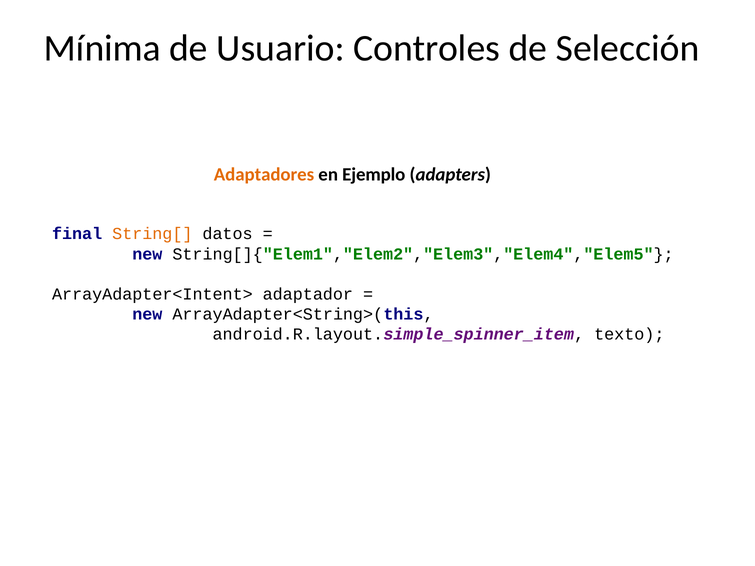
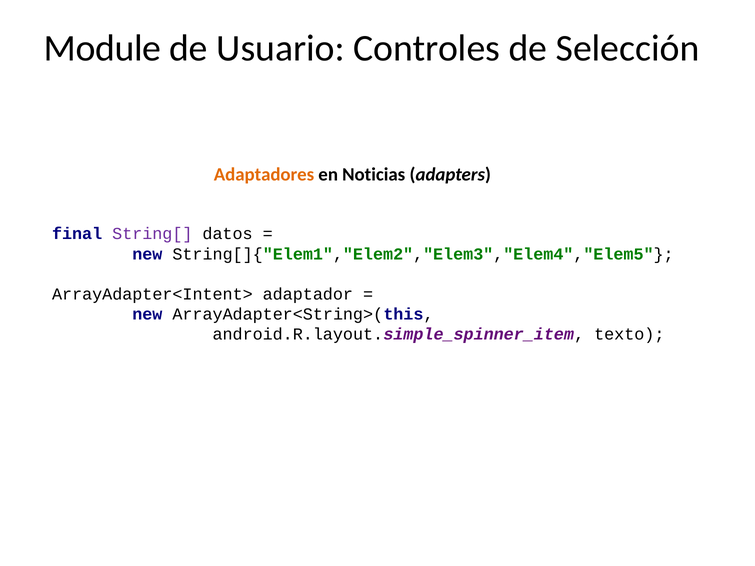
Mínima: Mínima -> Module
Ejemplo: Ejemplo -> Noticias
String[ colour: orange -> purple
